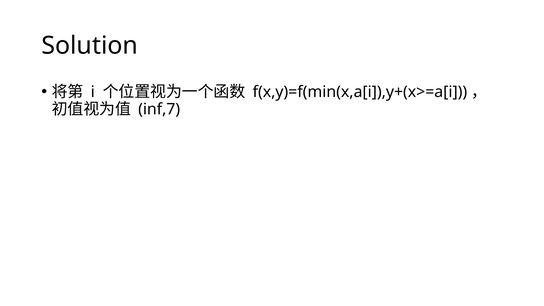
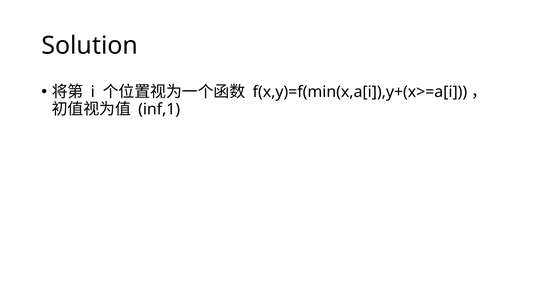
inf,7: inf,7 -> inf,1
